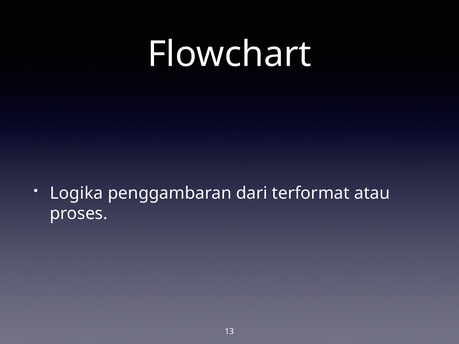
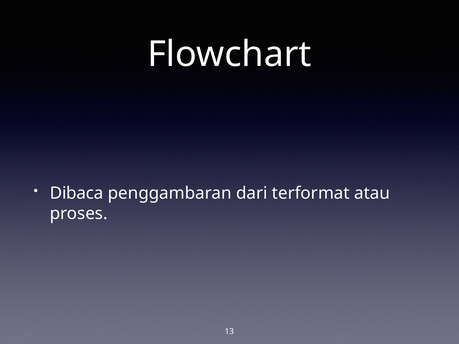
Logika: Logika -> Dibaca
